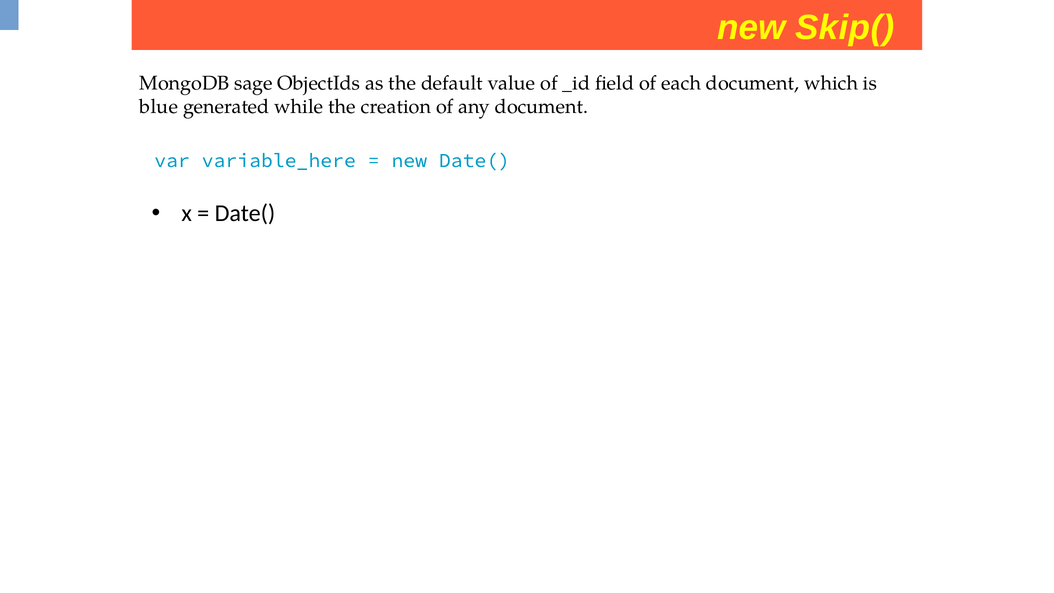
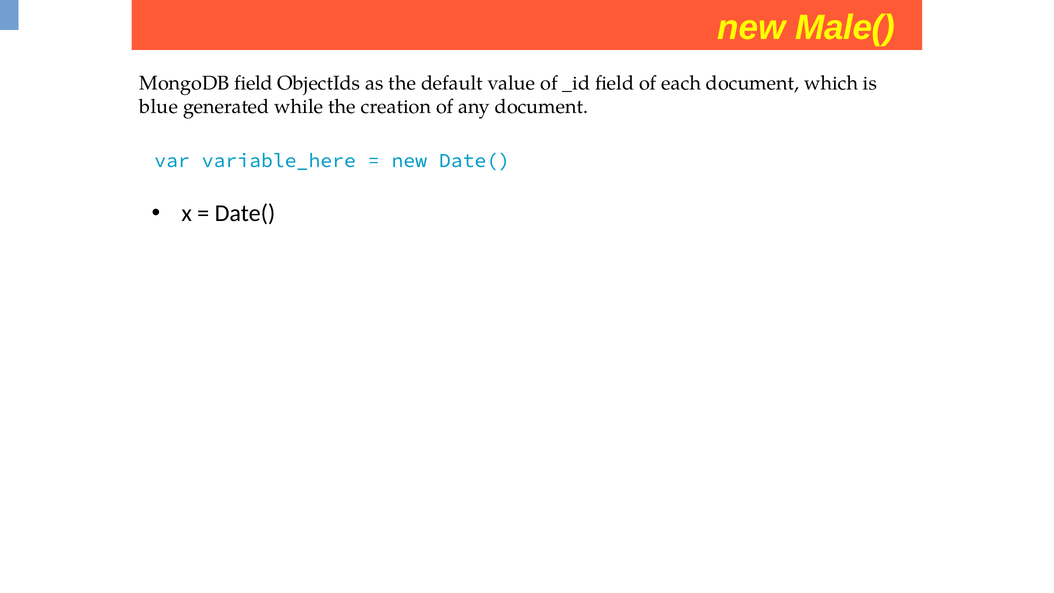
Skip(: Skip( -> Male(
MongoDB sage: sage -> field
